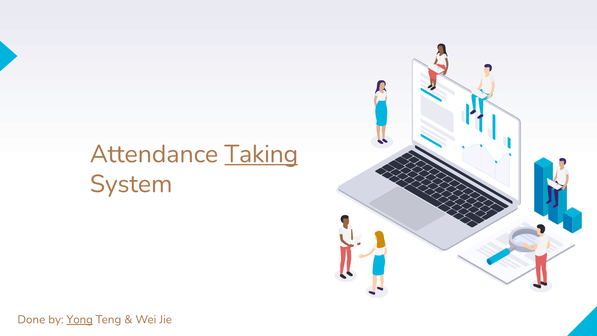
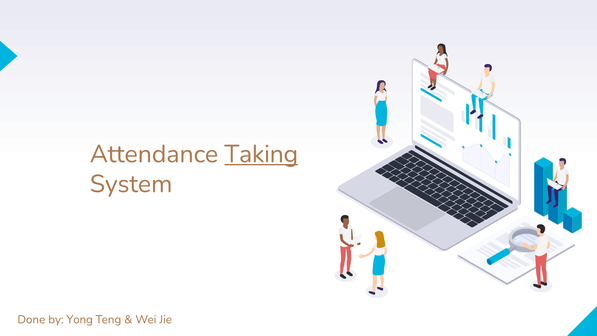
Yong underline: present -> none
